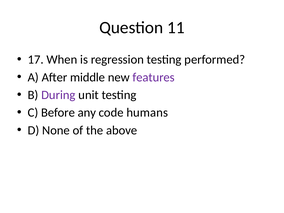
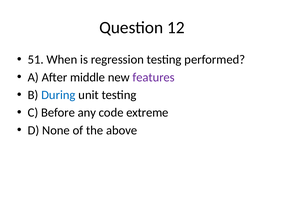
11: 11 -> 12
17: 17 -> 51
During colour: purple -> blue
humans: humans -> extreme
